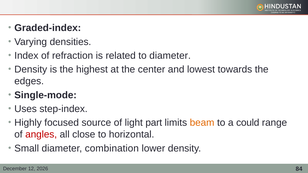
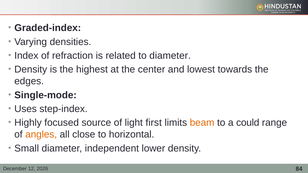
part: part -> first
angles colour: red -> orange
combination: combination -> independent
